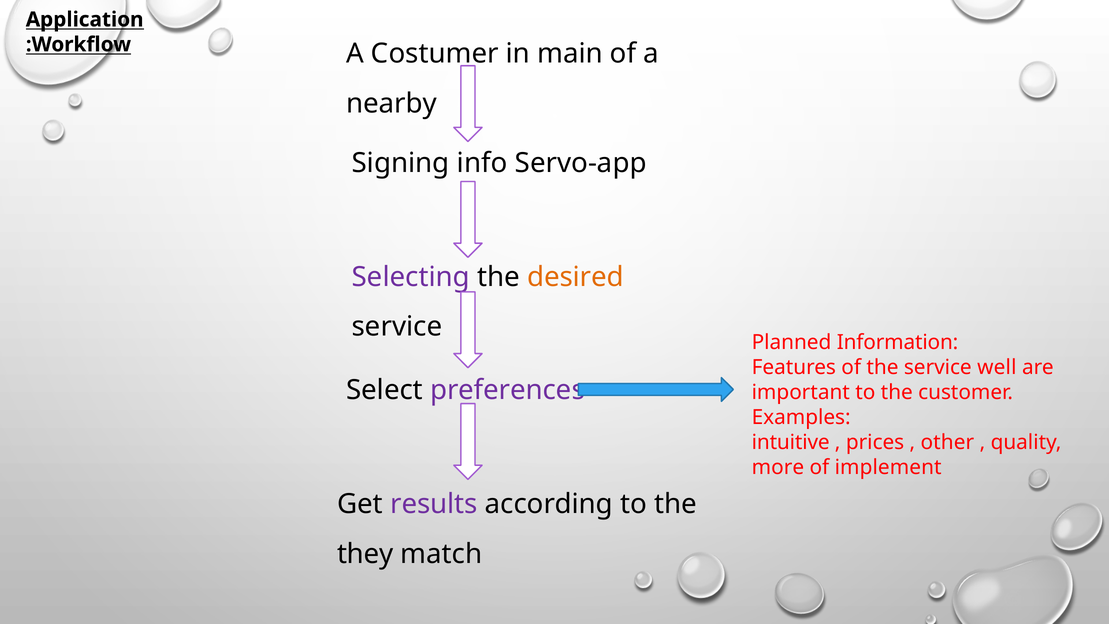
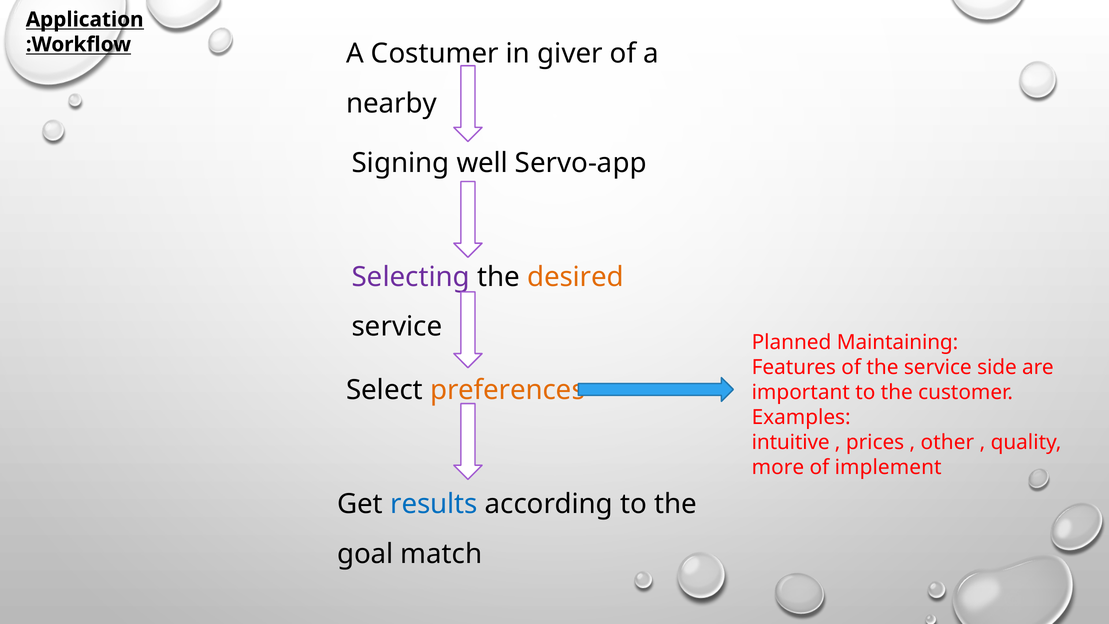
main: main -> giver
info: info -> well
Information: Information -> Maintaining
well: well -> side
preferences colour: purple -> orange
results colour: purple -> blue
they: they -> goal
